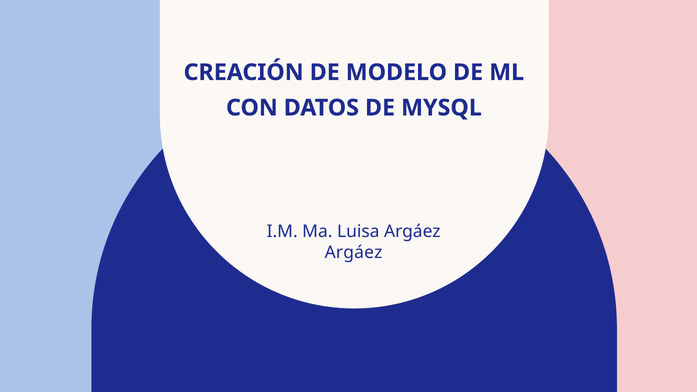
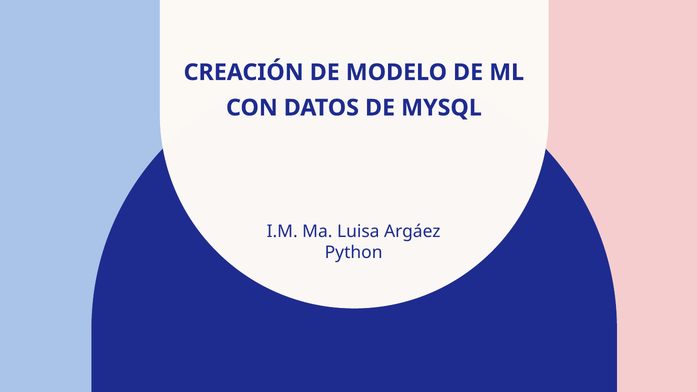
Argáez at (354, 252): Argáez -> Python
